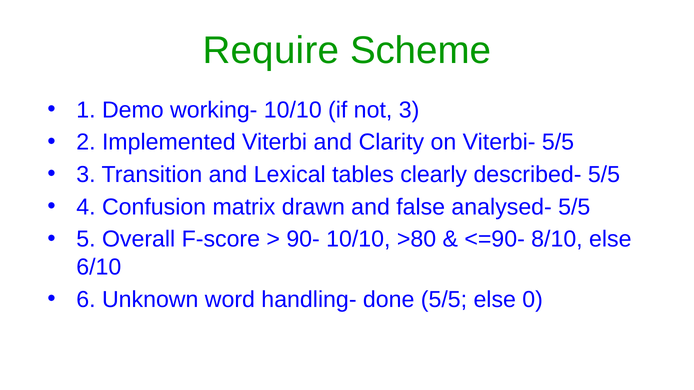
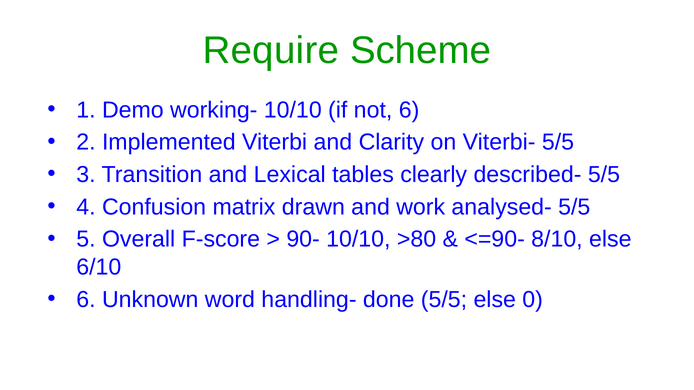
not 3: 3 -> 6
false: false -> work
